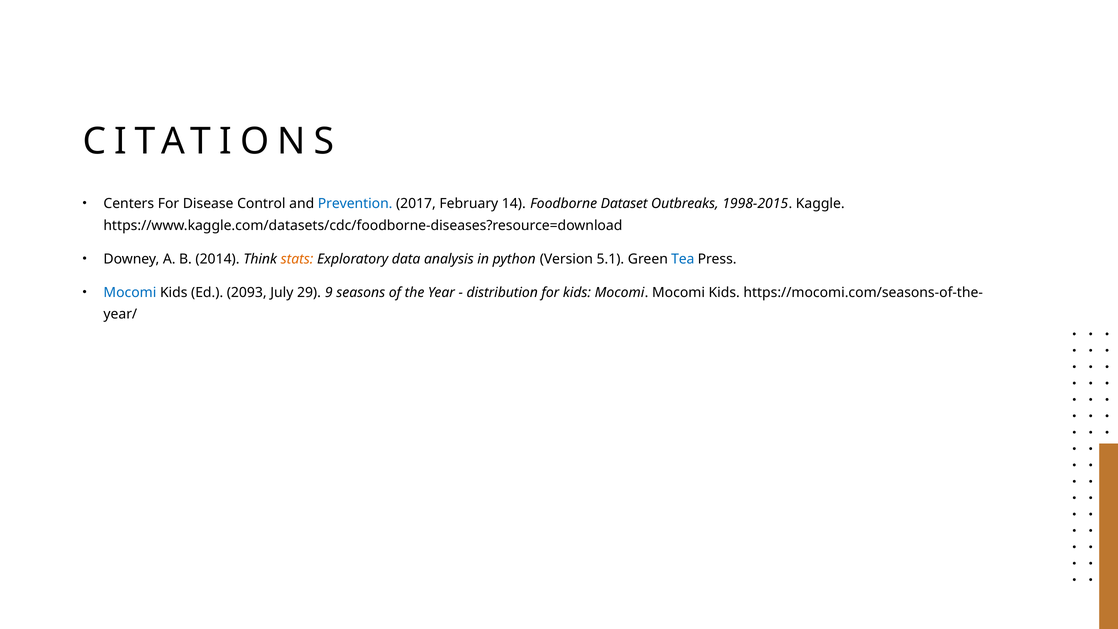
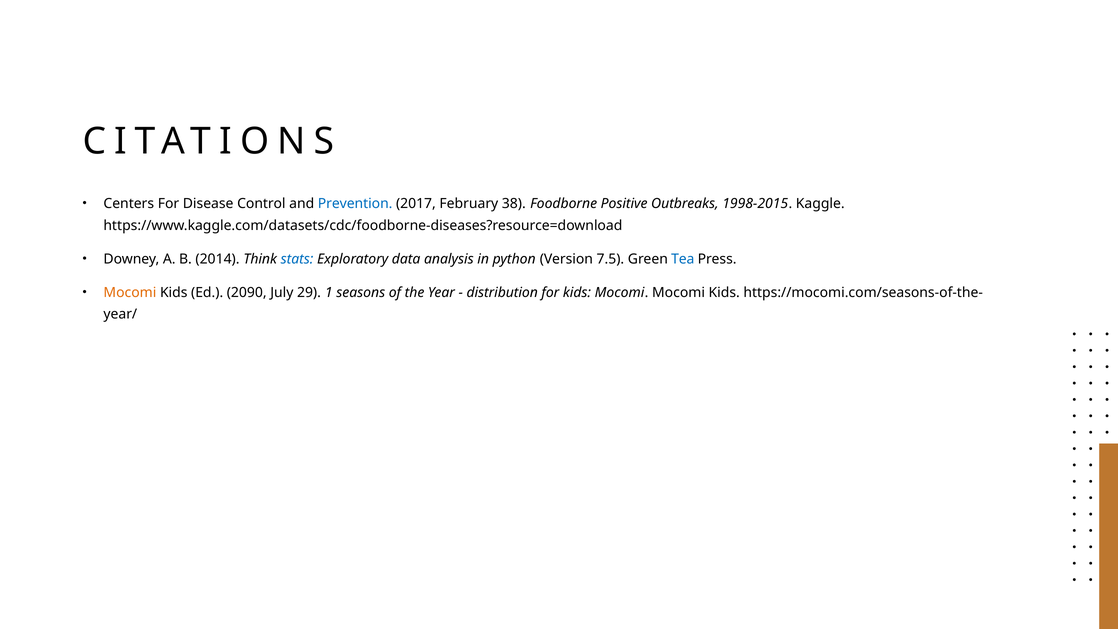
14: 14 -> 38
Dataset: Dataset -> Positive
stats colour: orange -> blue
5.1: 5.1 -> 7.5
Mocomi at (130, 292) colour: blue -> orange
2093: 2093 -> 2090
9: 9 -> 1
